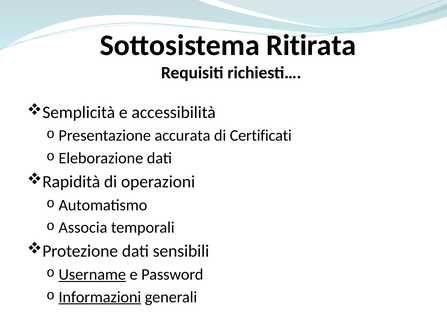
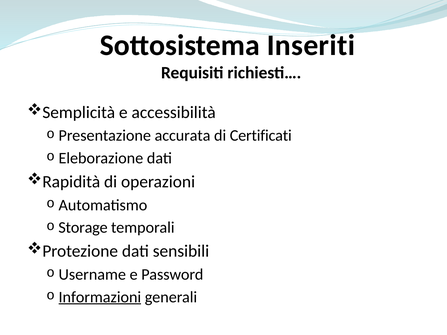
Ritirata: Ritirata -> Inseriti
Associa: Associa -> Storage
Username underline: present -> none
